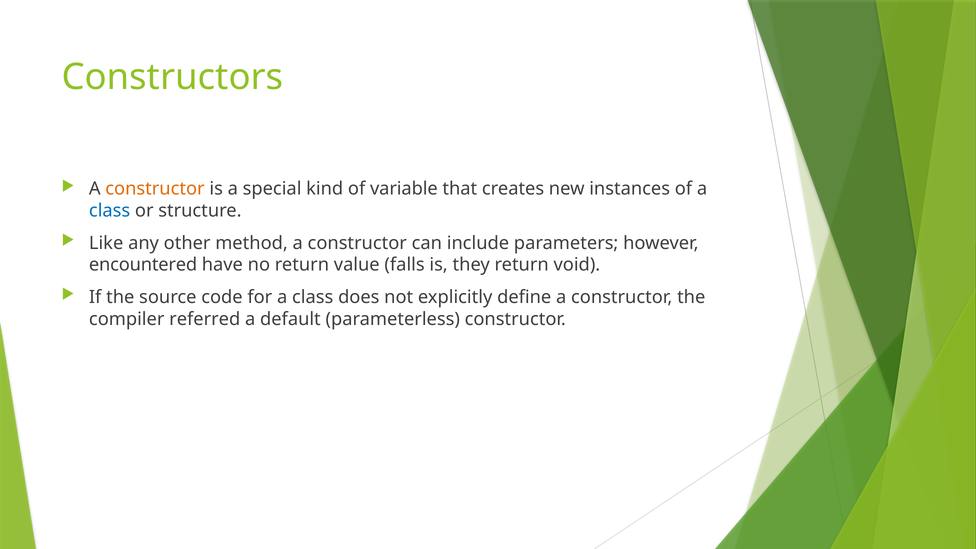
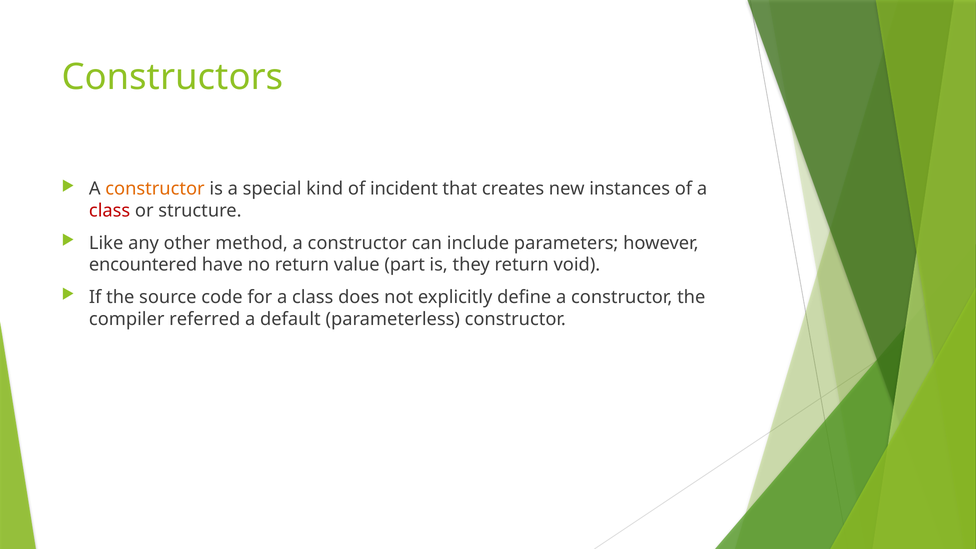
variable: variable -> incident
class at (110, 211) colour: blue -> red
falls: falls -> part
